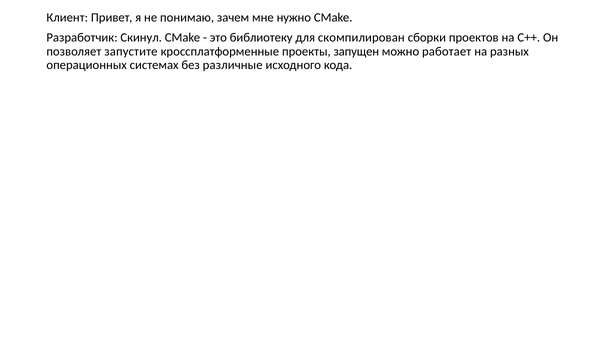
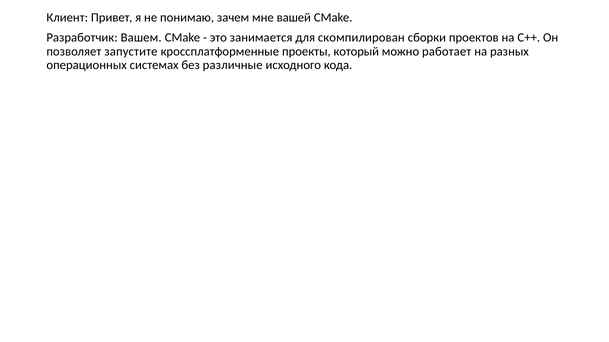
нужно: нужно -> вашей
Скинул: Скинул -> Вашем
библиотеку: библиотеку -> занимается
запущен: запущен -> который
